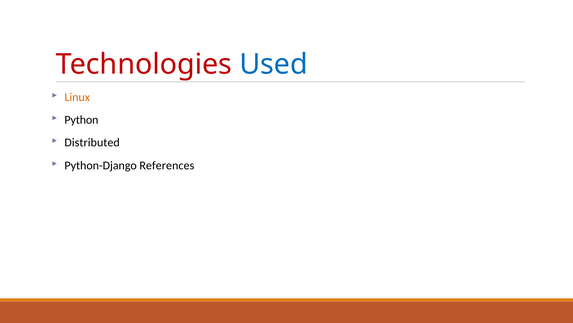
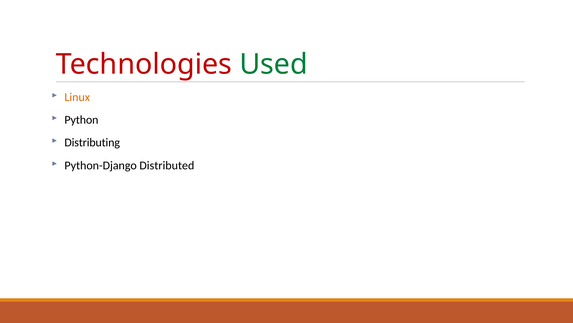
Used colour: blue -> green
Distributed: Distributed -> Distributing
References: References -> Distributed
